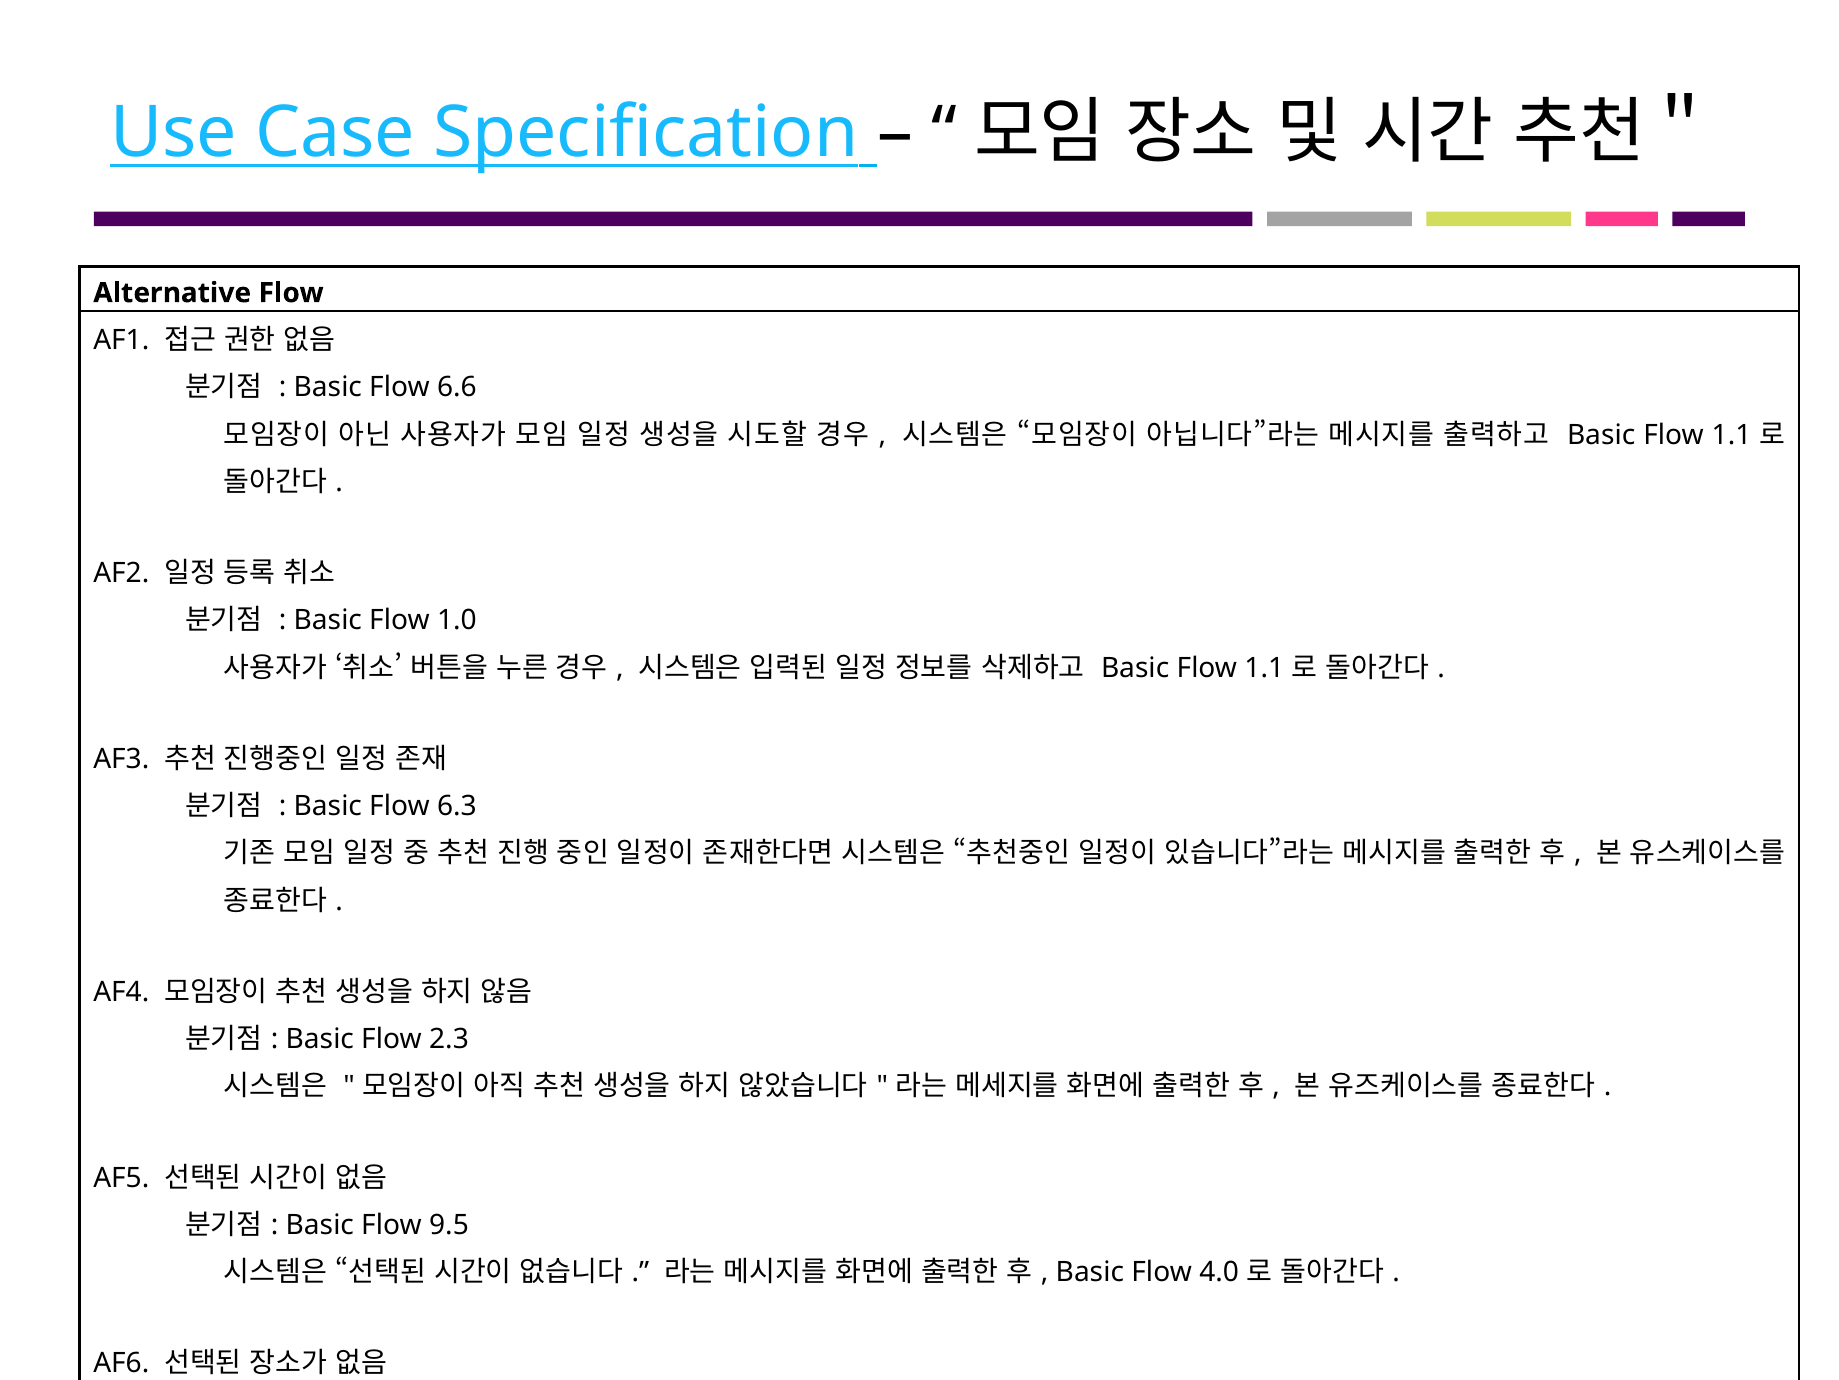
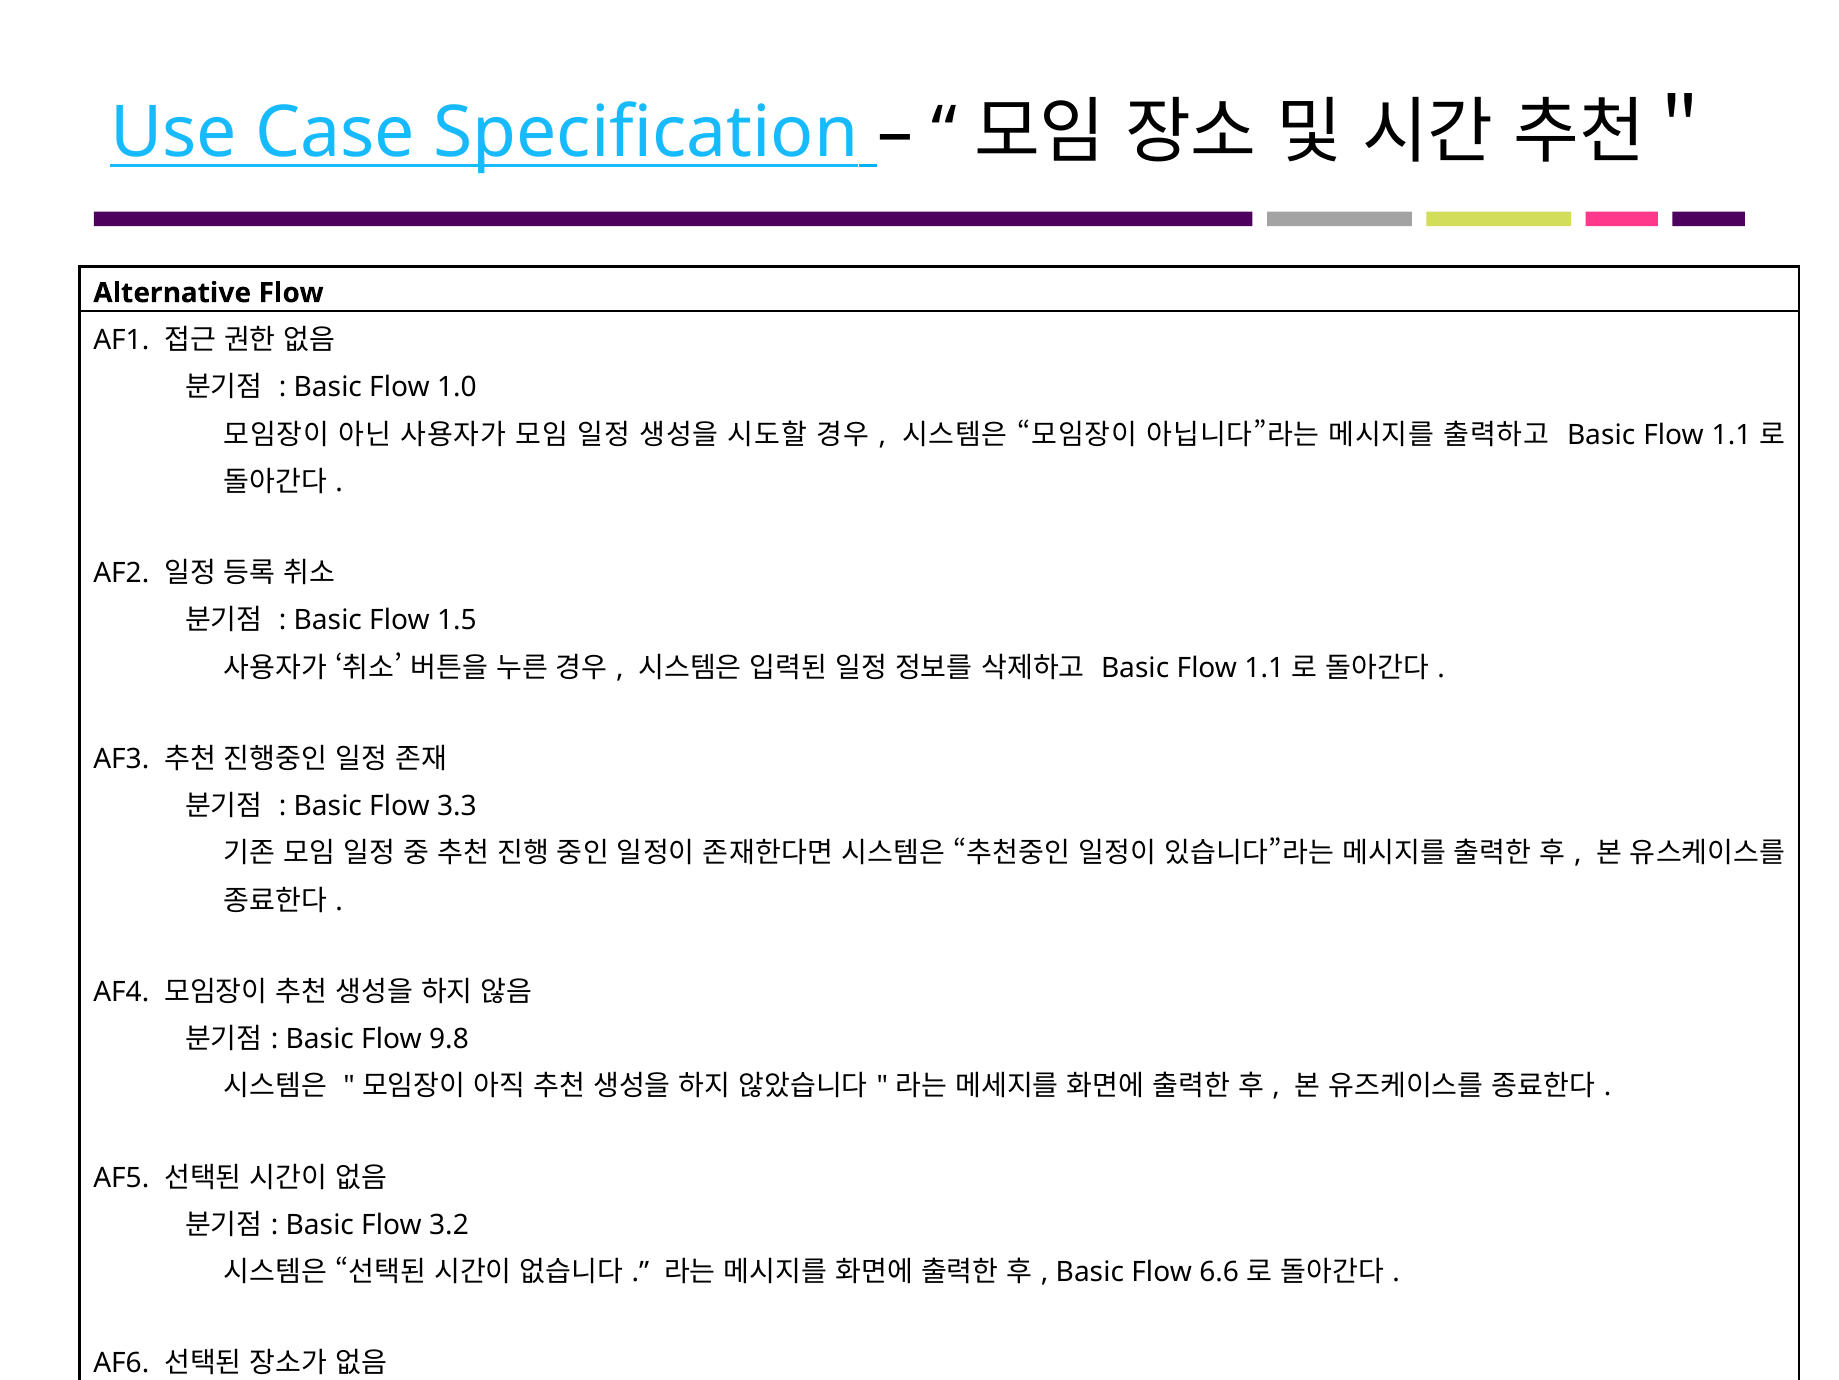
6.6: 6.6 -> 1.0
1.0: 1.0 -> 1.5
6.3: 6.3 -> 3.3
2.3: 2.3 -> 9.8
9.5: 9.5 -> 3.2
4.0: 4.0 -> 6.6
